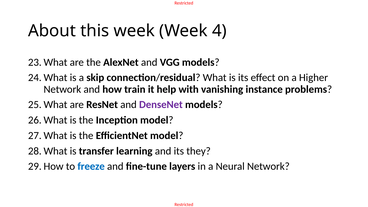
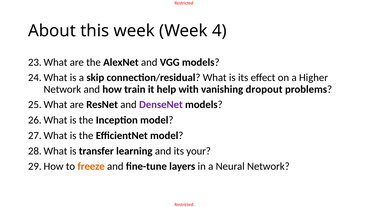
instance: instance -> dropout
they: they -> your
freeze colour: blue -> orange
